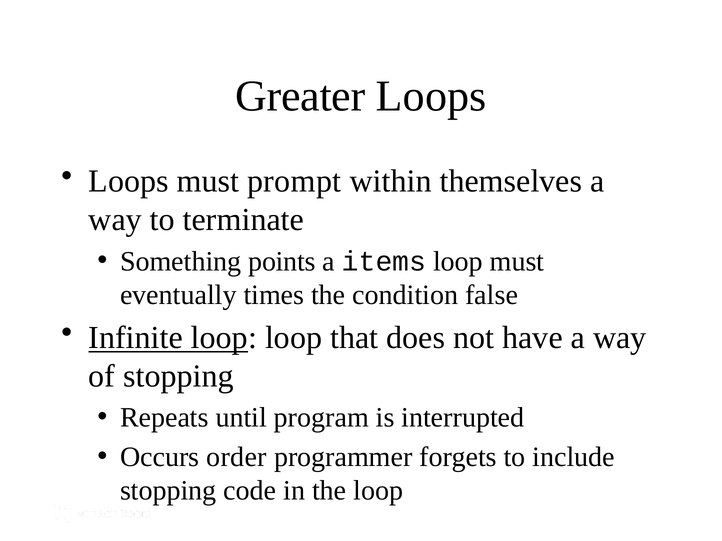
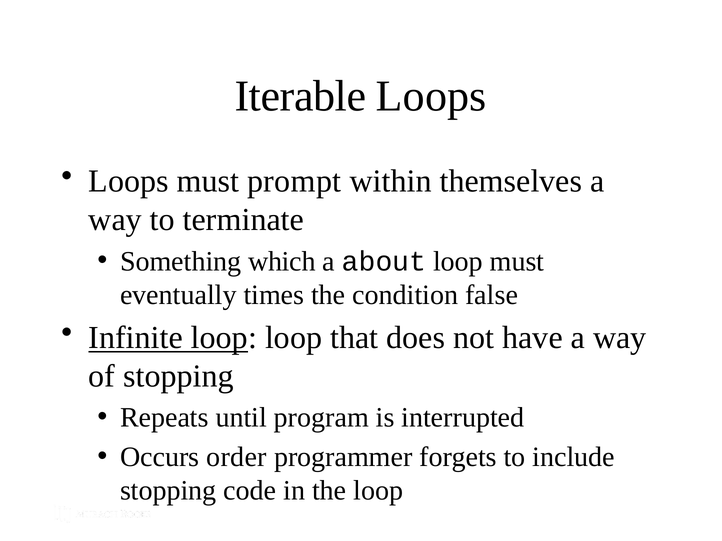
Greater: Greater -> Iterable
points: points -> which
items: items -> about
